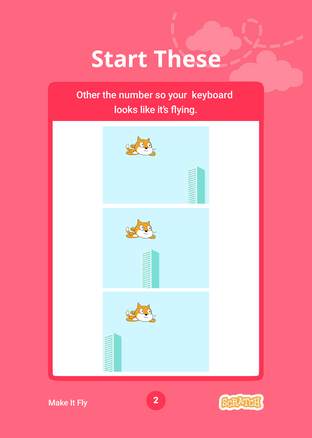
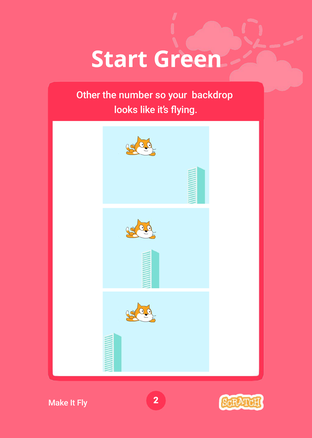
These: These -> Green
keyboard: keyboard -> backdrop
